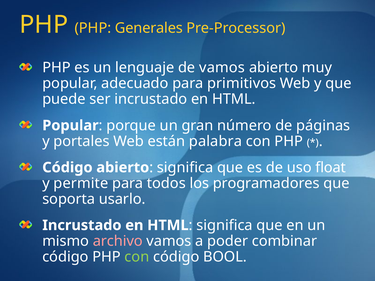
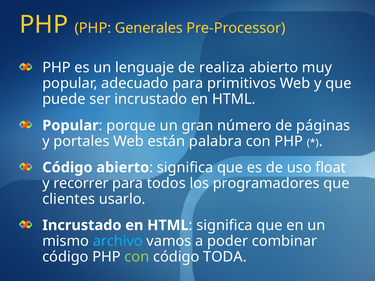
de vamos: vamos -> realiza
permite: permite -> recorrer
soporta: soporta -> clientes
archivo colour: pink -> light blue
BOOL: BOOL -> TODA
